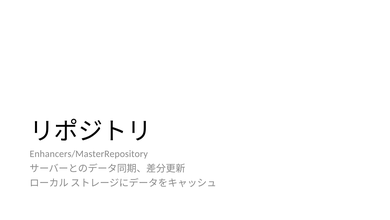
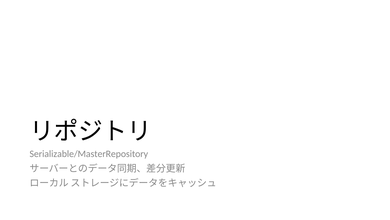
Enhancers/MasterRepository: Enhancers/MasterRepository -> Serializable/MasterRepository
